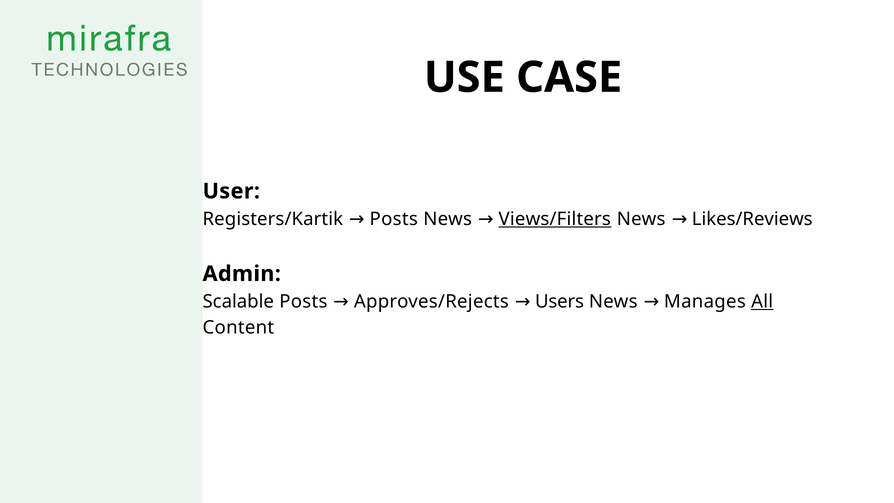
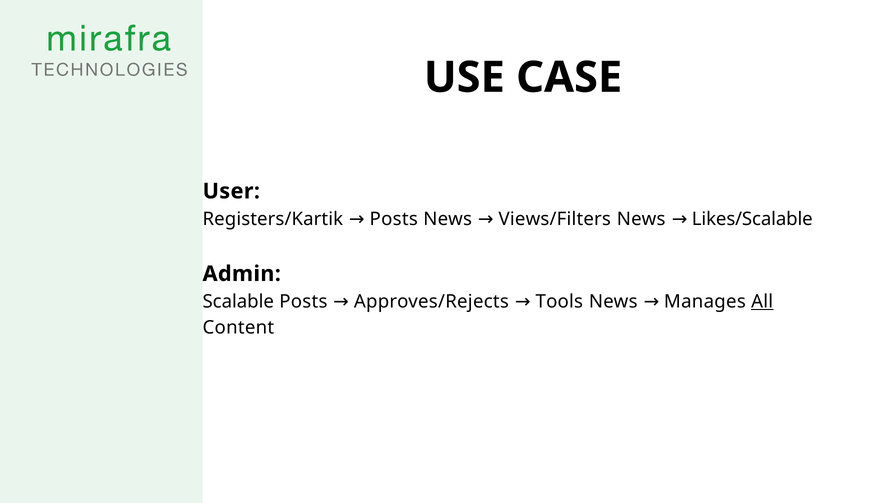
Views/Filters underline: present -> none
Likes/Reviews: Likes/Reviews -> Likes/Scalable
Users: Users -> Tools
